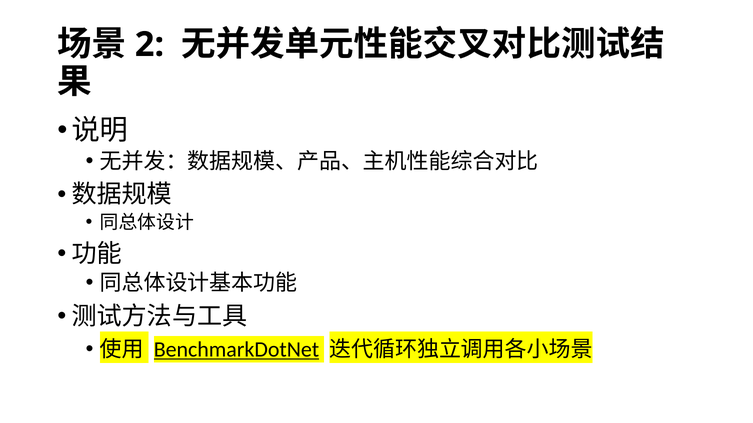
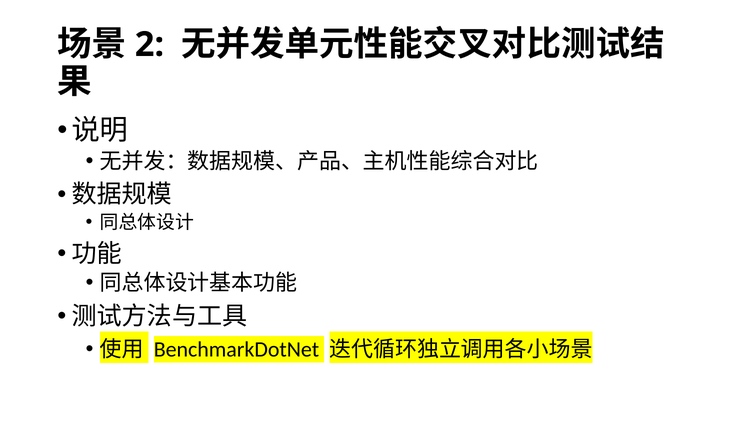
BenchmarkDotNet underline: present -> none
